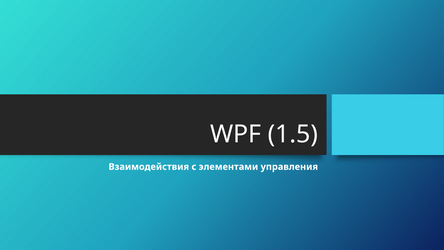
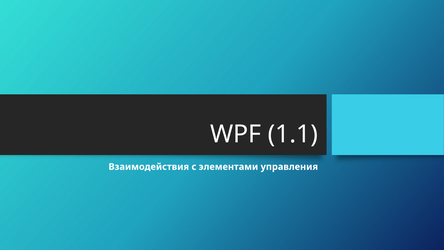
1.5: 1.5 -> 1.1
